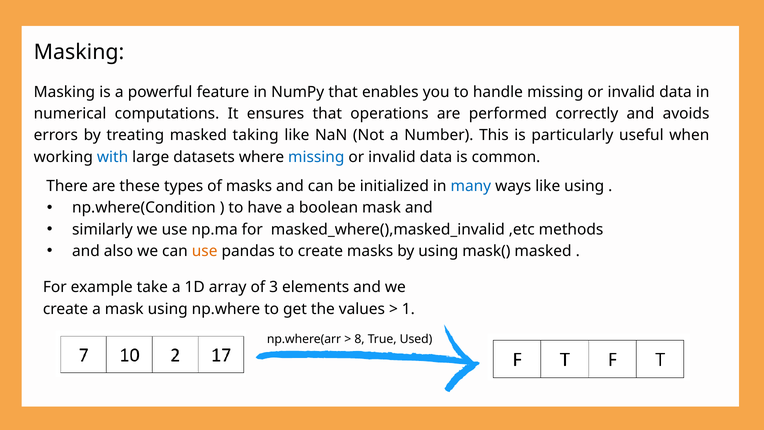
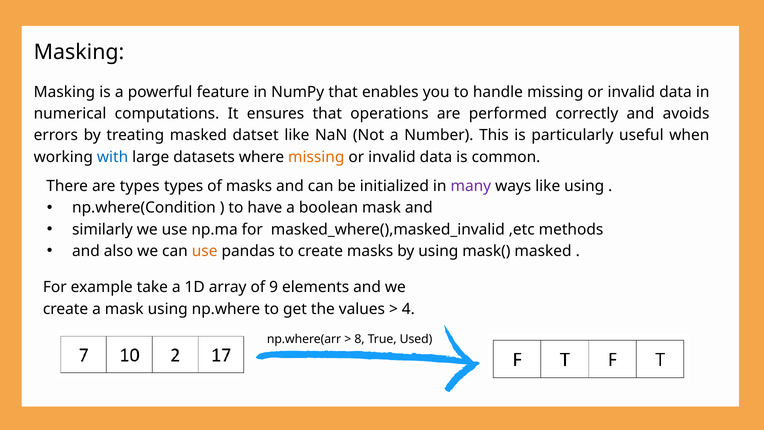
taking: taking -> datset
missing at (316, 157) colour: blue -> orange
are these: these -> types
many colour: blue -> purple
3: 3 -> 9
1: 1 -> 4
